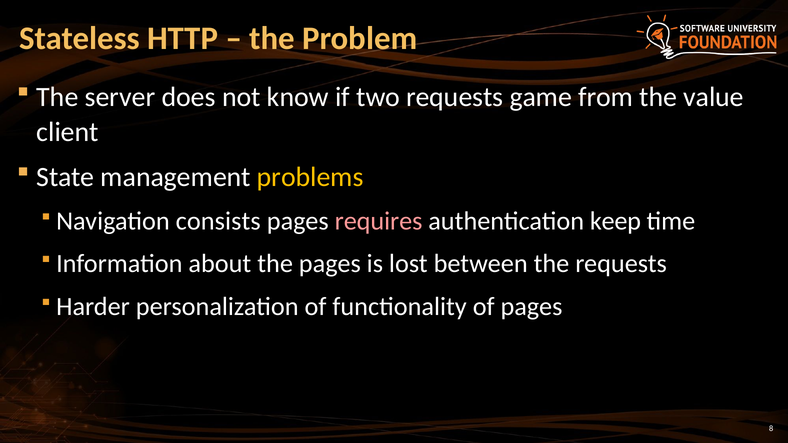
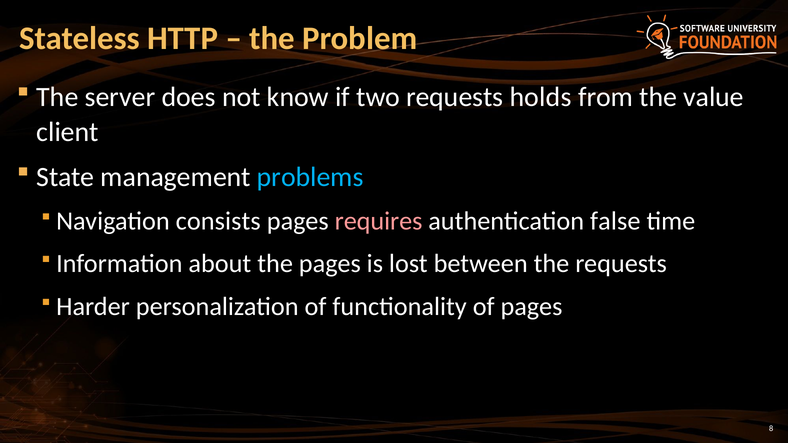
game: game -> holds
problems colour: yellow -> light blue
keep: keep -> false
